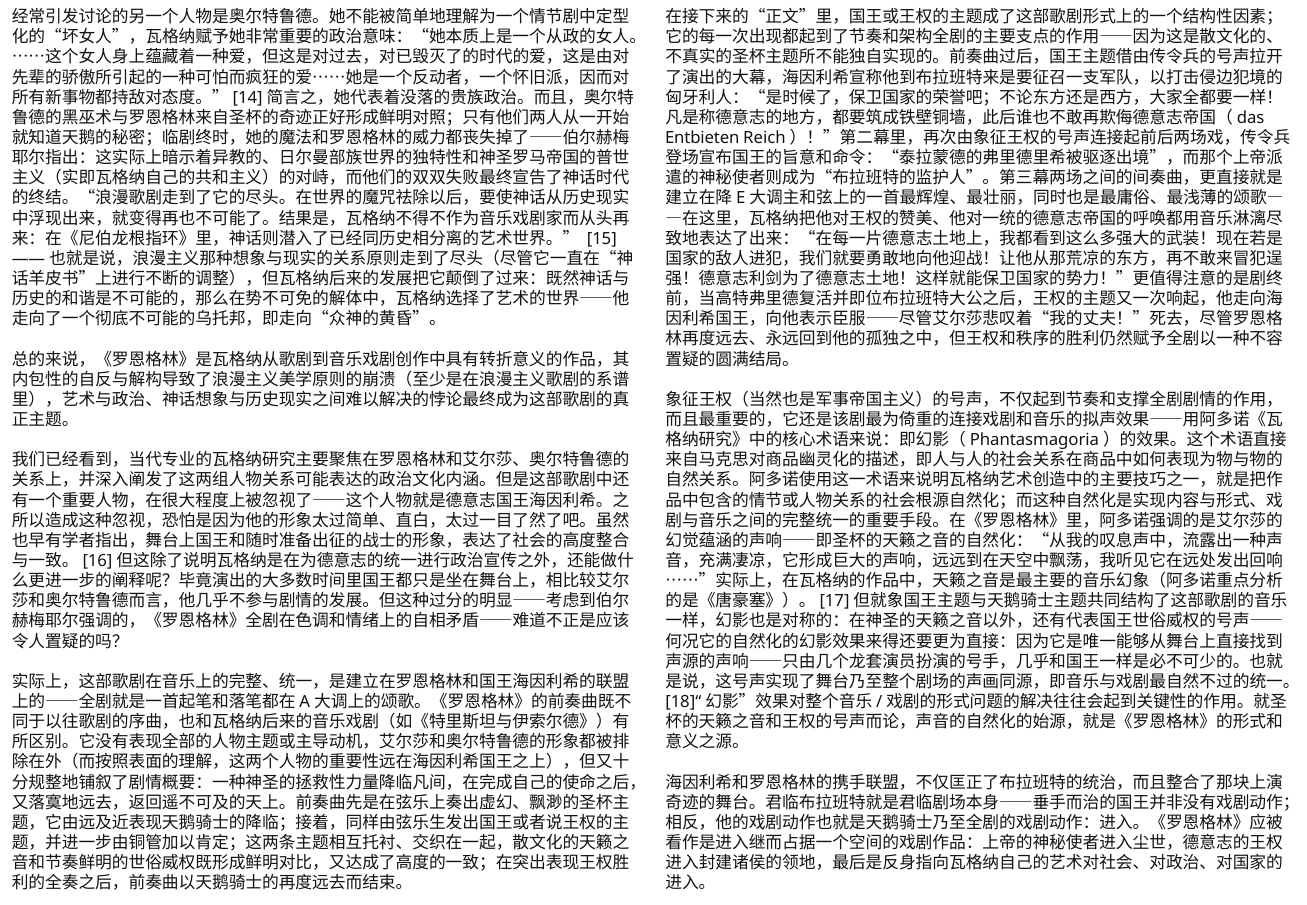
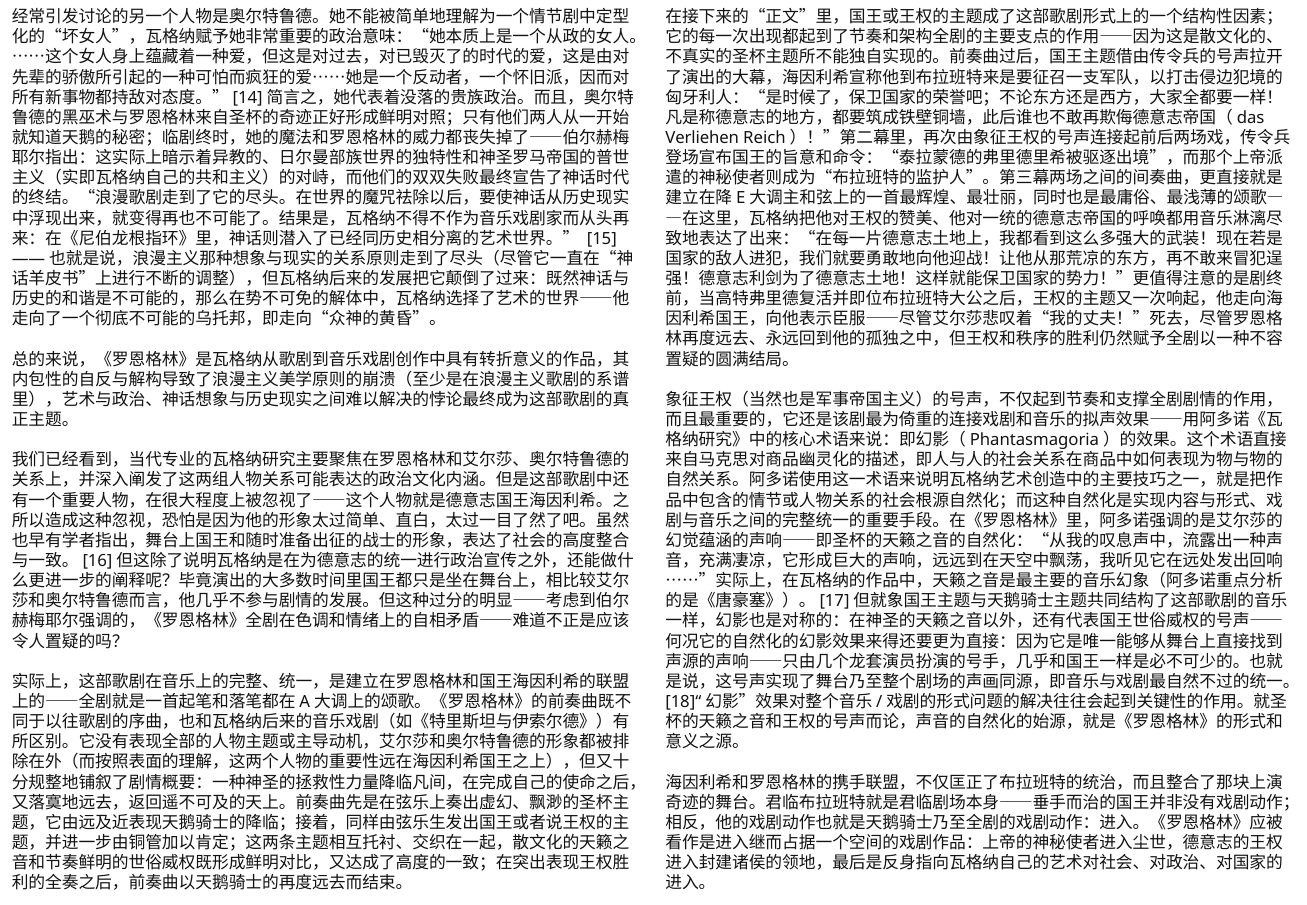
Entbieten: Entbieten -> Verliehen
